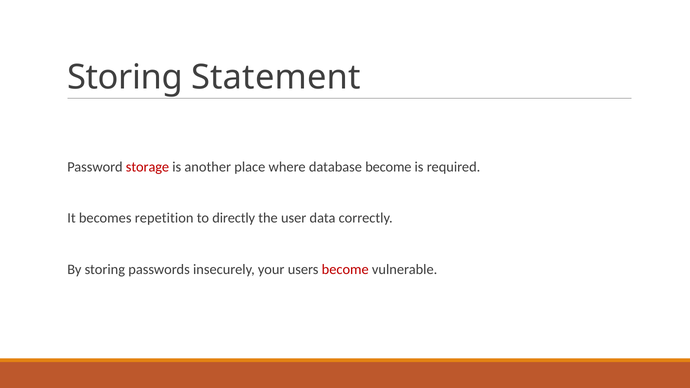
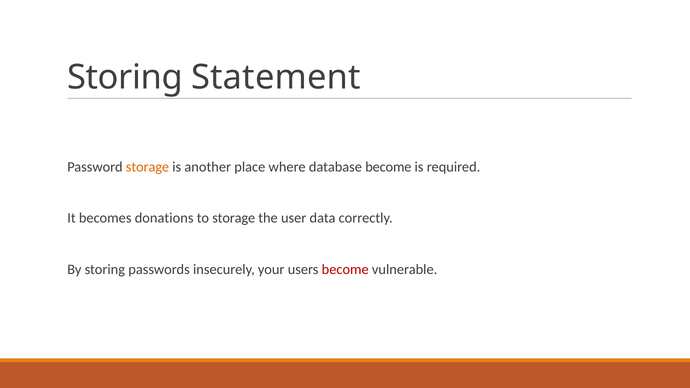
storage at (147, 167) colour: red -> orange
repetition: repetition -> donations
to directly: directly -> storage
